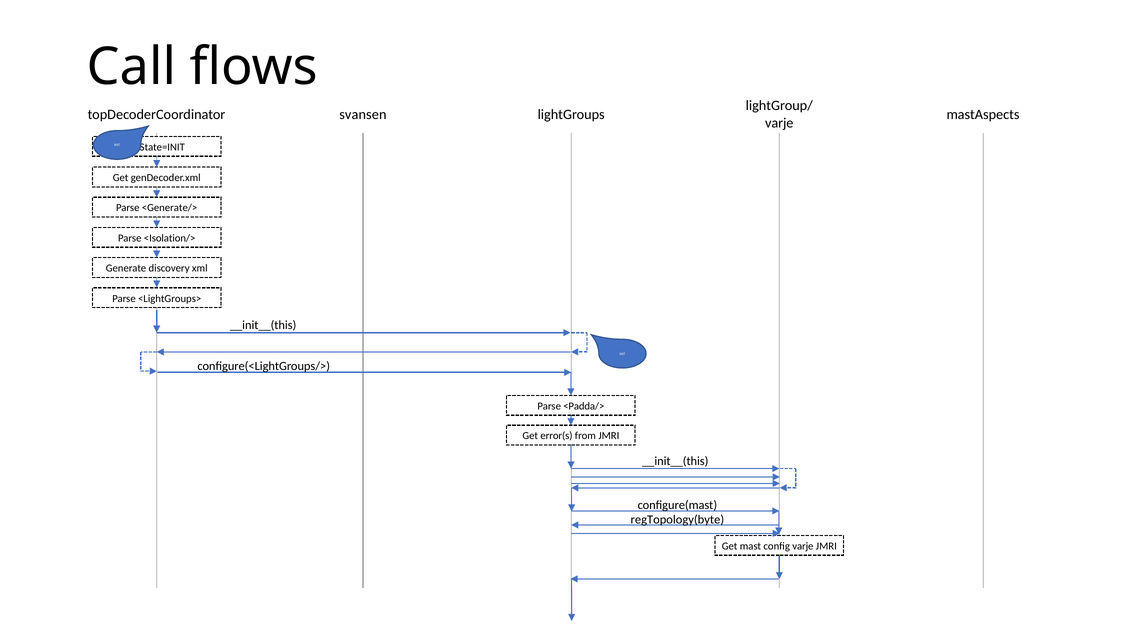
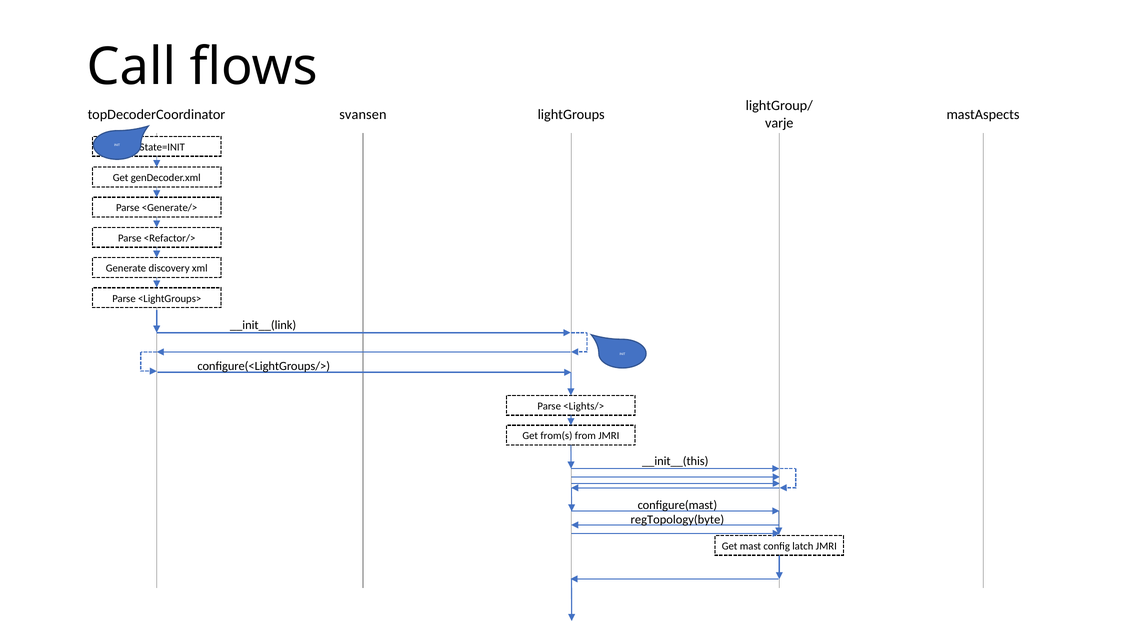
<Isolation/>: <Isolation/> -> <Refactor/>
__init__(this at (263, 325): __init__(this -> __init__(link
<Padda/>: <Padda/> -> <Lights/>
error(s: error(s -> from(s
config varje: varje -> latch
